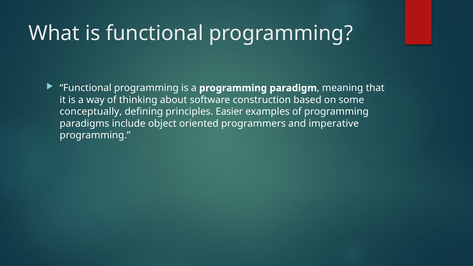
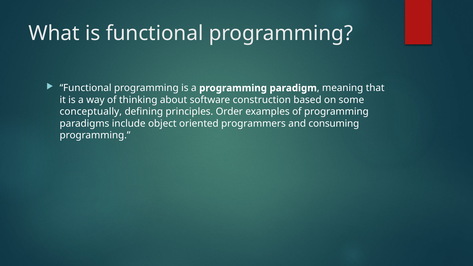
Easier: Easier -> Order
imperative: imperative -> consuming
